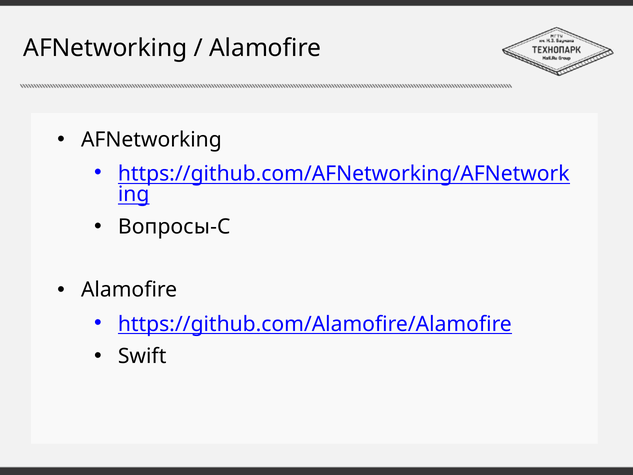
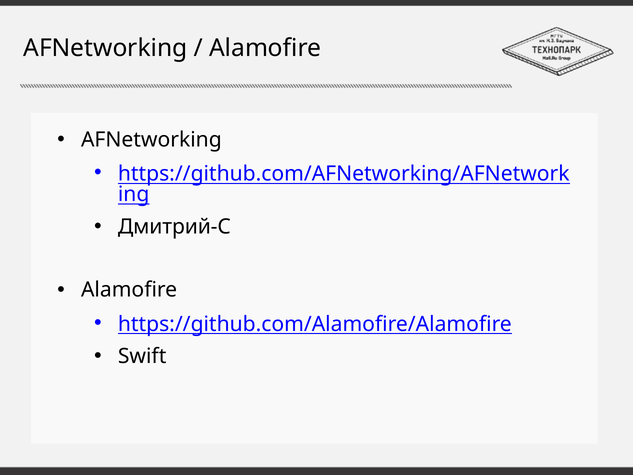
Вопросы-C: Вопросы-C -> Дмитрий-C
